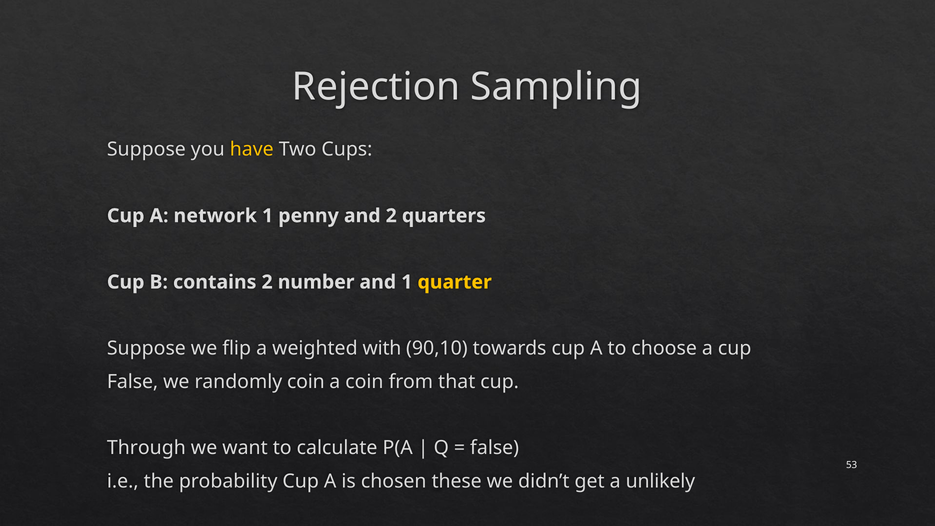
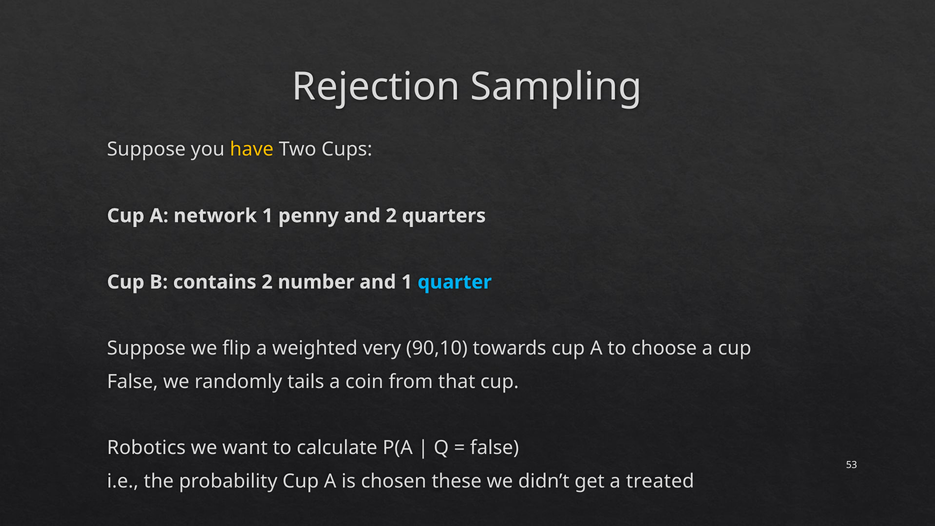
quarter colour: yellow -> light blue
with: with -> very
randomly coin: coin -> tails
Through: Through -> Robotics
unlikely: unlikely -> treated
